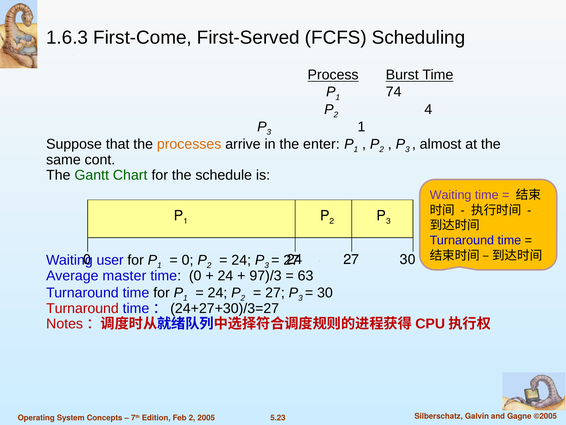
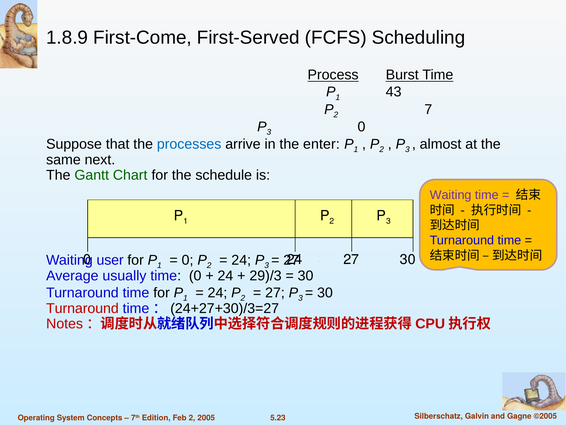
1.6.3: 1.6.3 -> 1.8.9
74: 74 -> 43
4: 4 -> 7
3 1: 1 -> 0
processes colour: orange -> blue
cont: cont -> next
master: master -> usually
97)/3: 97)/3 -> 29)/3
63 at (306, 275): 63 -> 30
